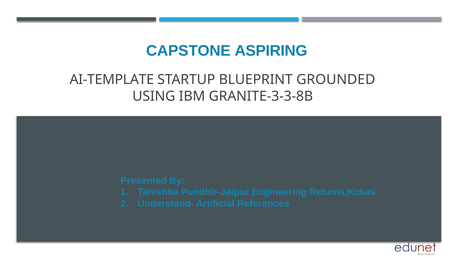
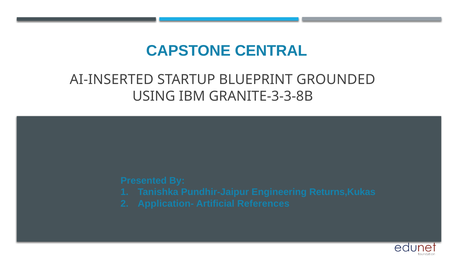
ASPIRING: ASPIRING -> CENTRAL
AI-TEMPLATE: AI-TEMPLATE -> AI-INSERTED
Understand-: Understand- -> Application-
